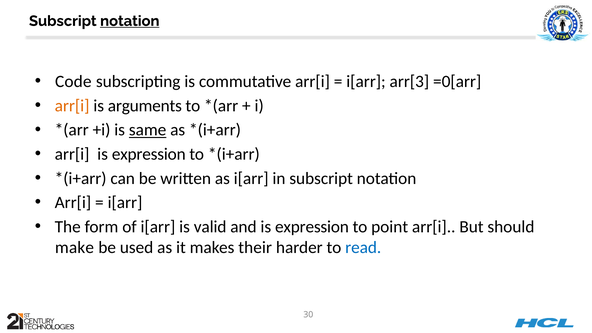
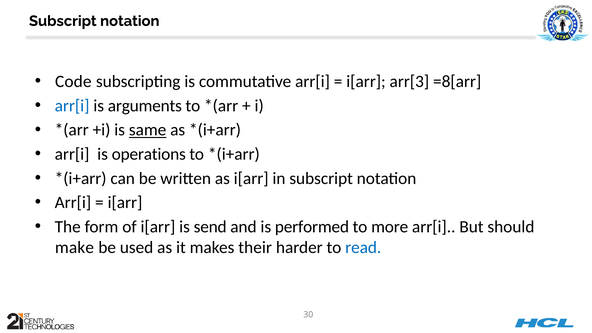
notation at (130, 21) underline: present -> none
=0[arr: =0[arr -> =8[arr
arr[i at (72, 106) colour: orange -> blue
arr[i is expression: expression -> operations
valid: valid -> send
and is expression: expression -> performed
point: point -> more
